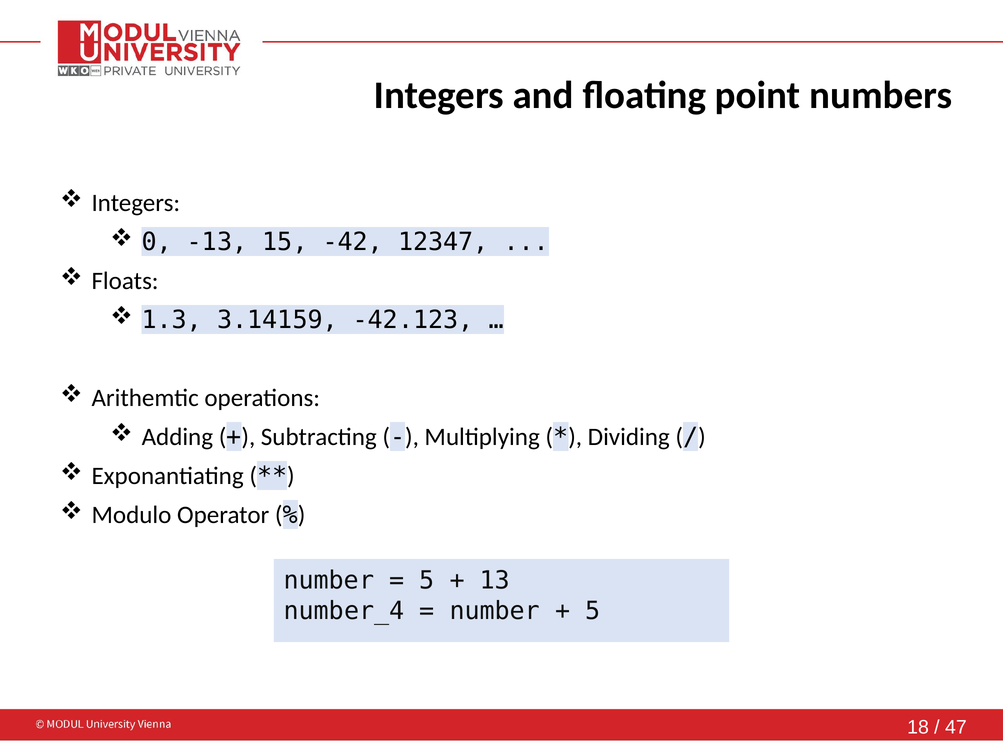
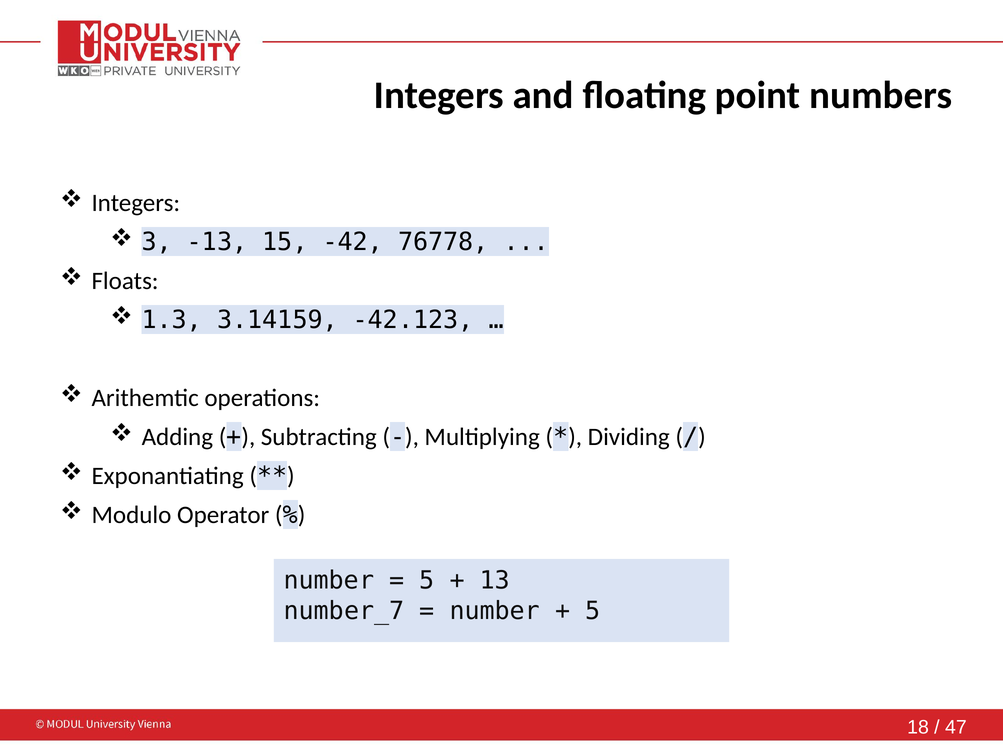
0: 0 -> 3
12347: 12347 -> 76778
number_4: number_4 -> number_7
